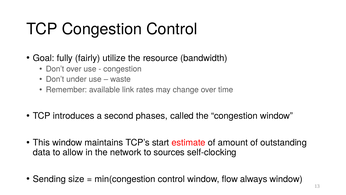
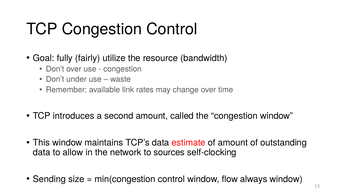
second phases: phases -> amount
TCP’s start: start -> data
